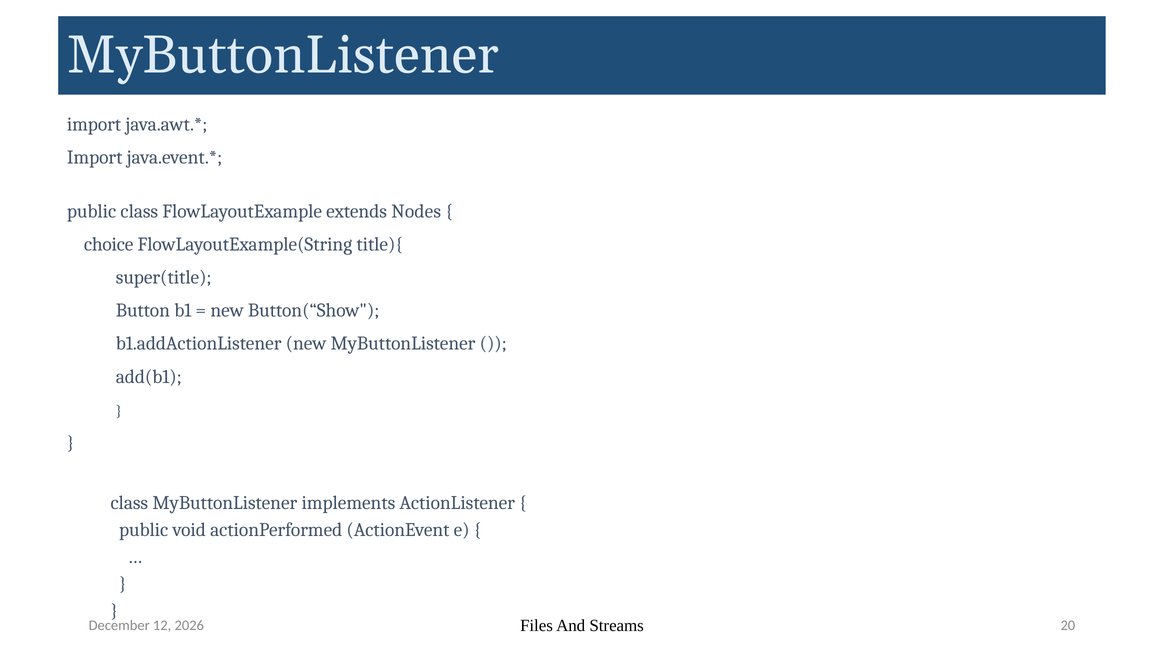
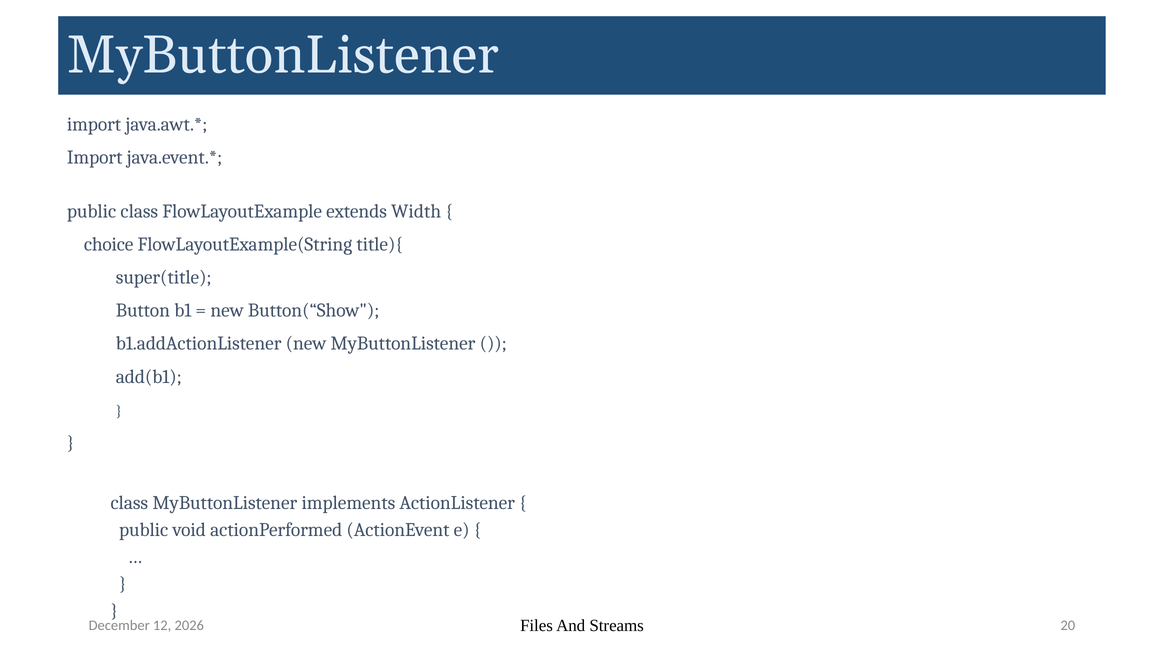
Nodes: Nodes -> Width
